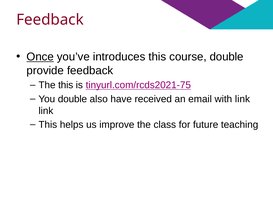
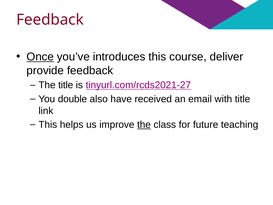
course double: double -> deliver
The this: this -> title
tinyurl.com/rcds2021-75: tinyurl.com/rcds2021-75 -> tinyurl.com/rcds2021-27
with link: link -> title
the at (144, 125) underline: none -> present
